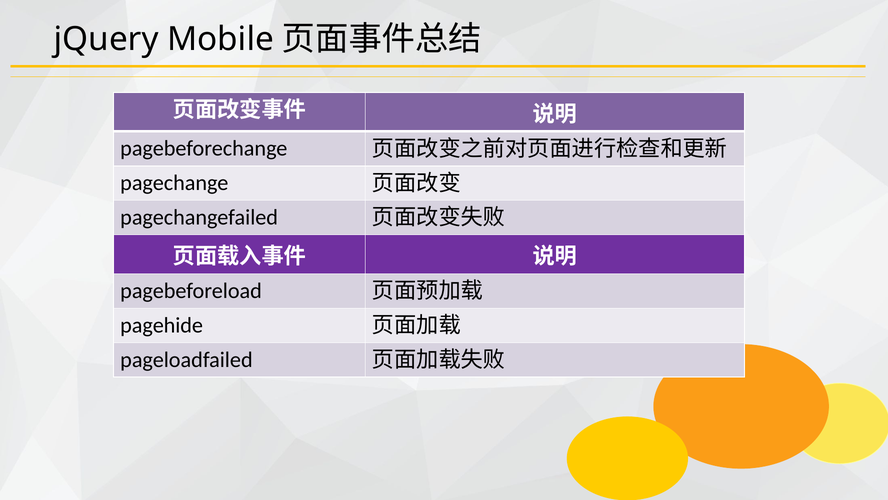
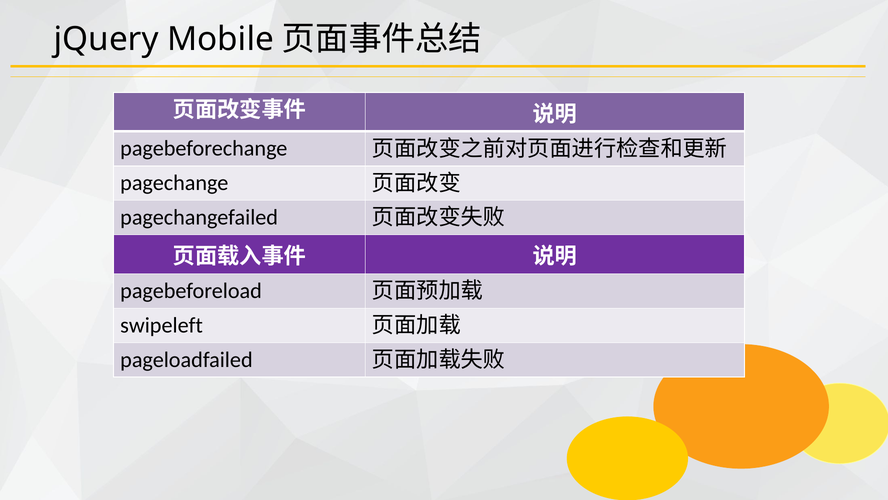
pagehide: pagehide -> swipeleft
